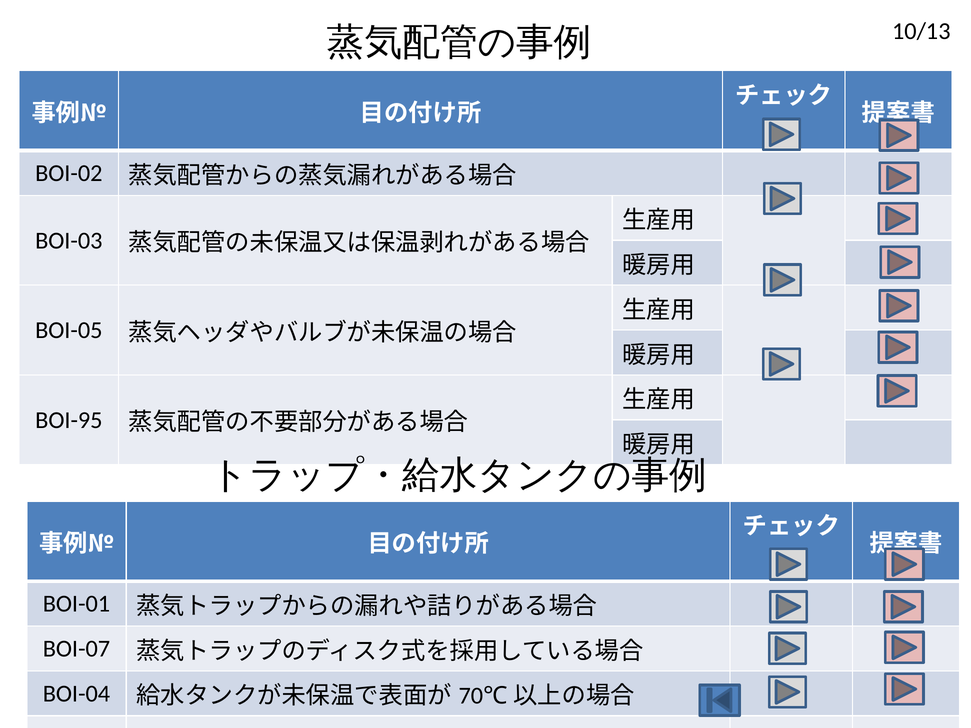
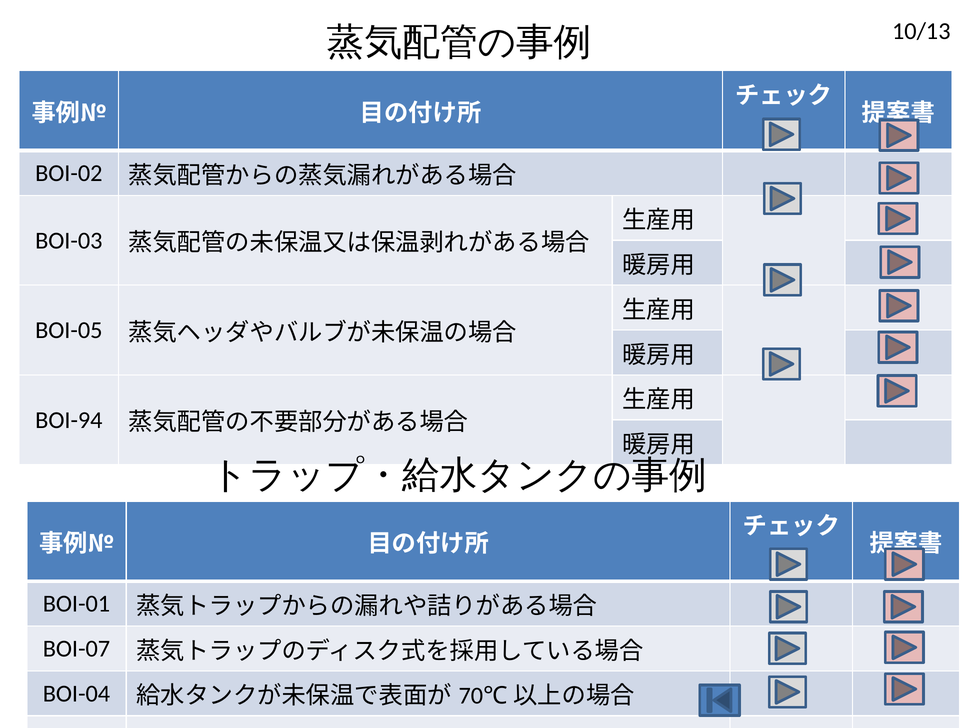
BOI-95: BOI-95 -> BOI-94
